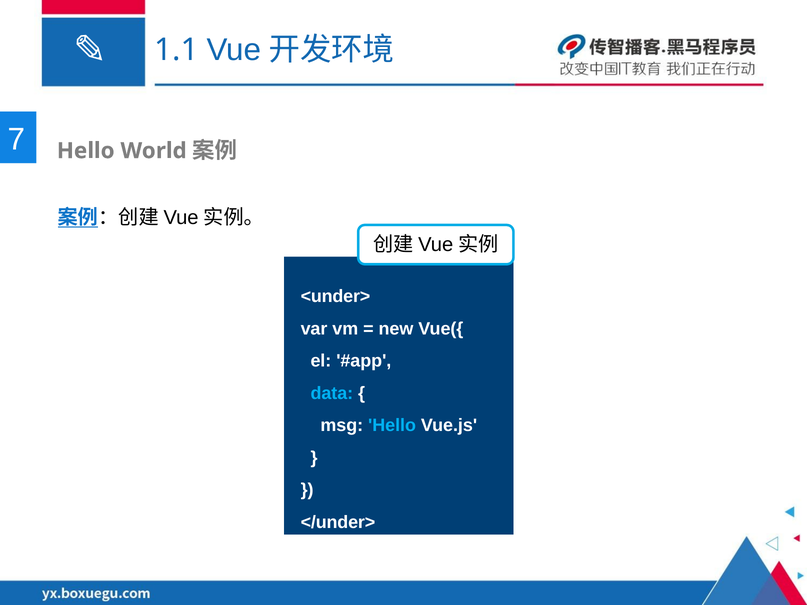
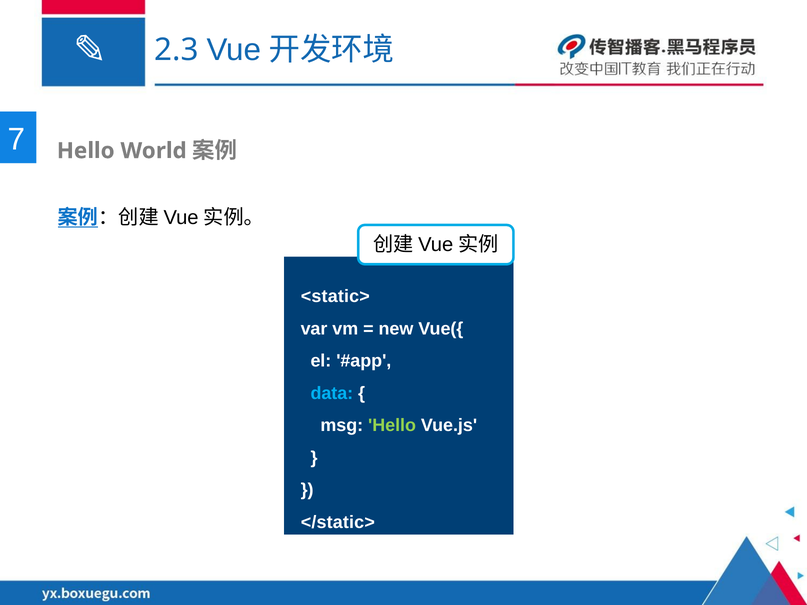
1.1: 1.1 -> 2.3
<under>: <under> -> <static>
Hello at (392, 426) colour: light blue -> light green
</under>: </under> -> </static>
